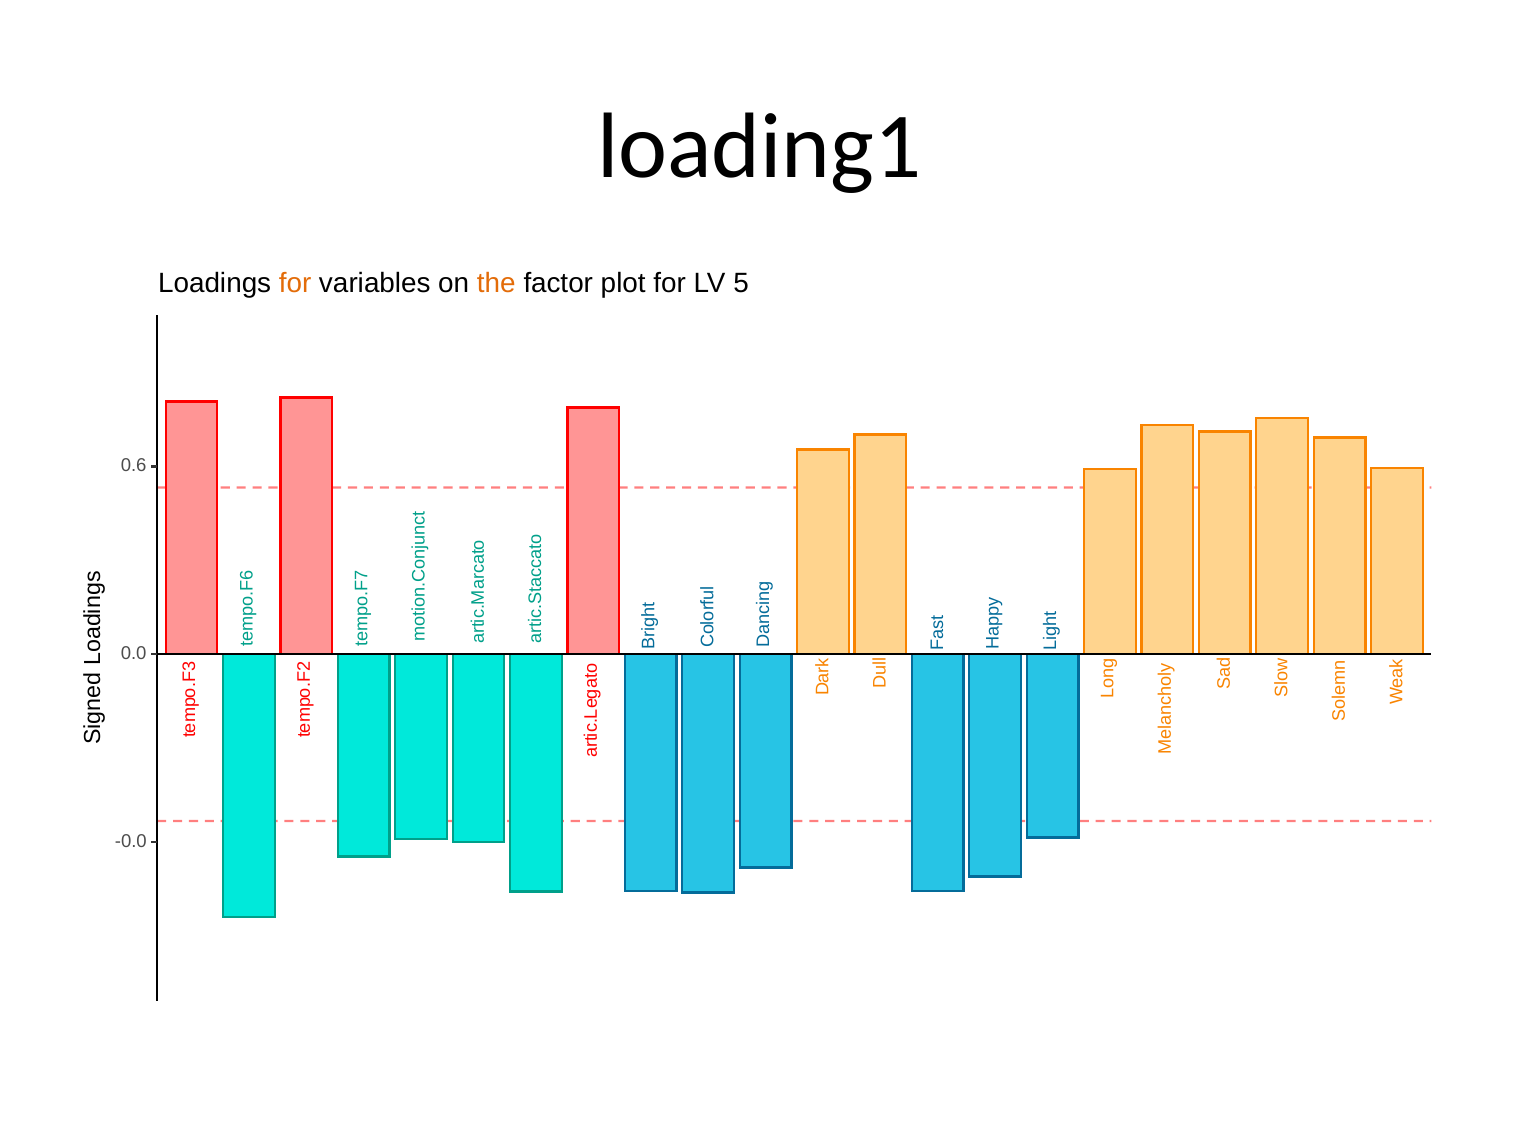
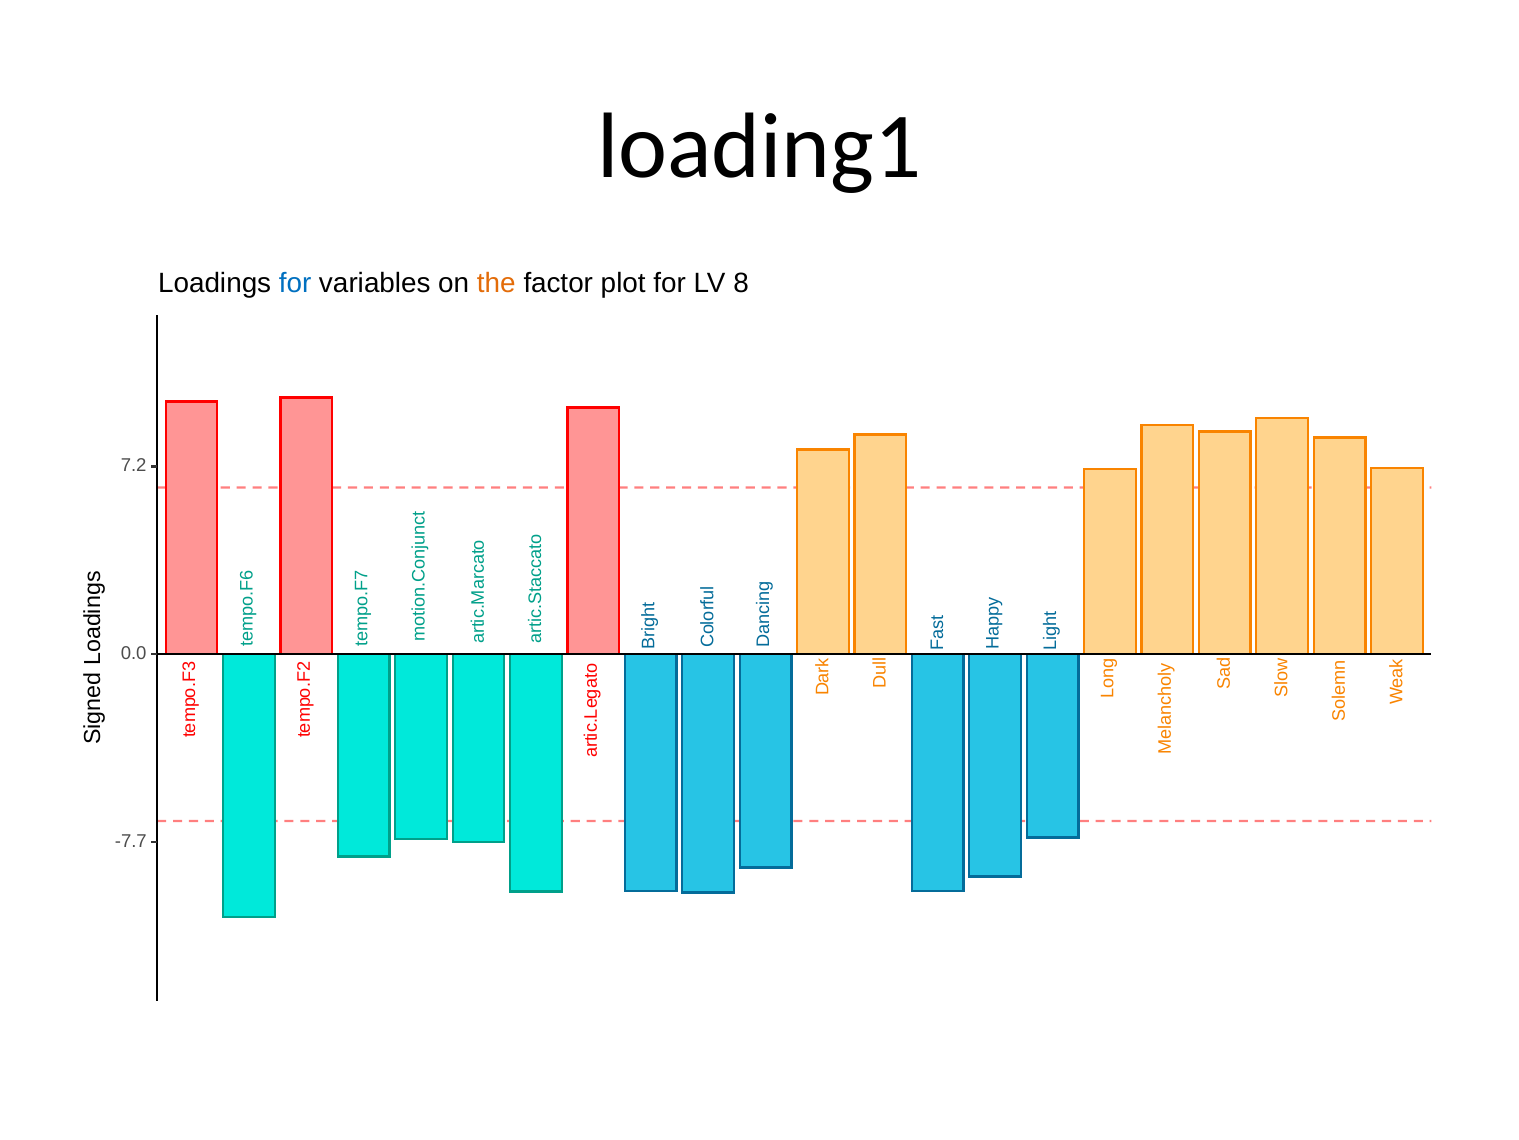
for at (295, 283) colour: orange -> blue
5: 5 -> 8
0.6: 0.6 -> 7.2
-0.0: -0.0 -> -7.7
